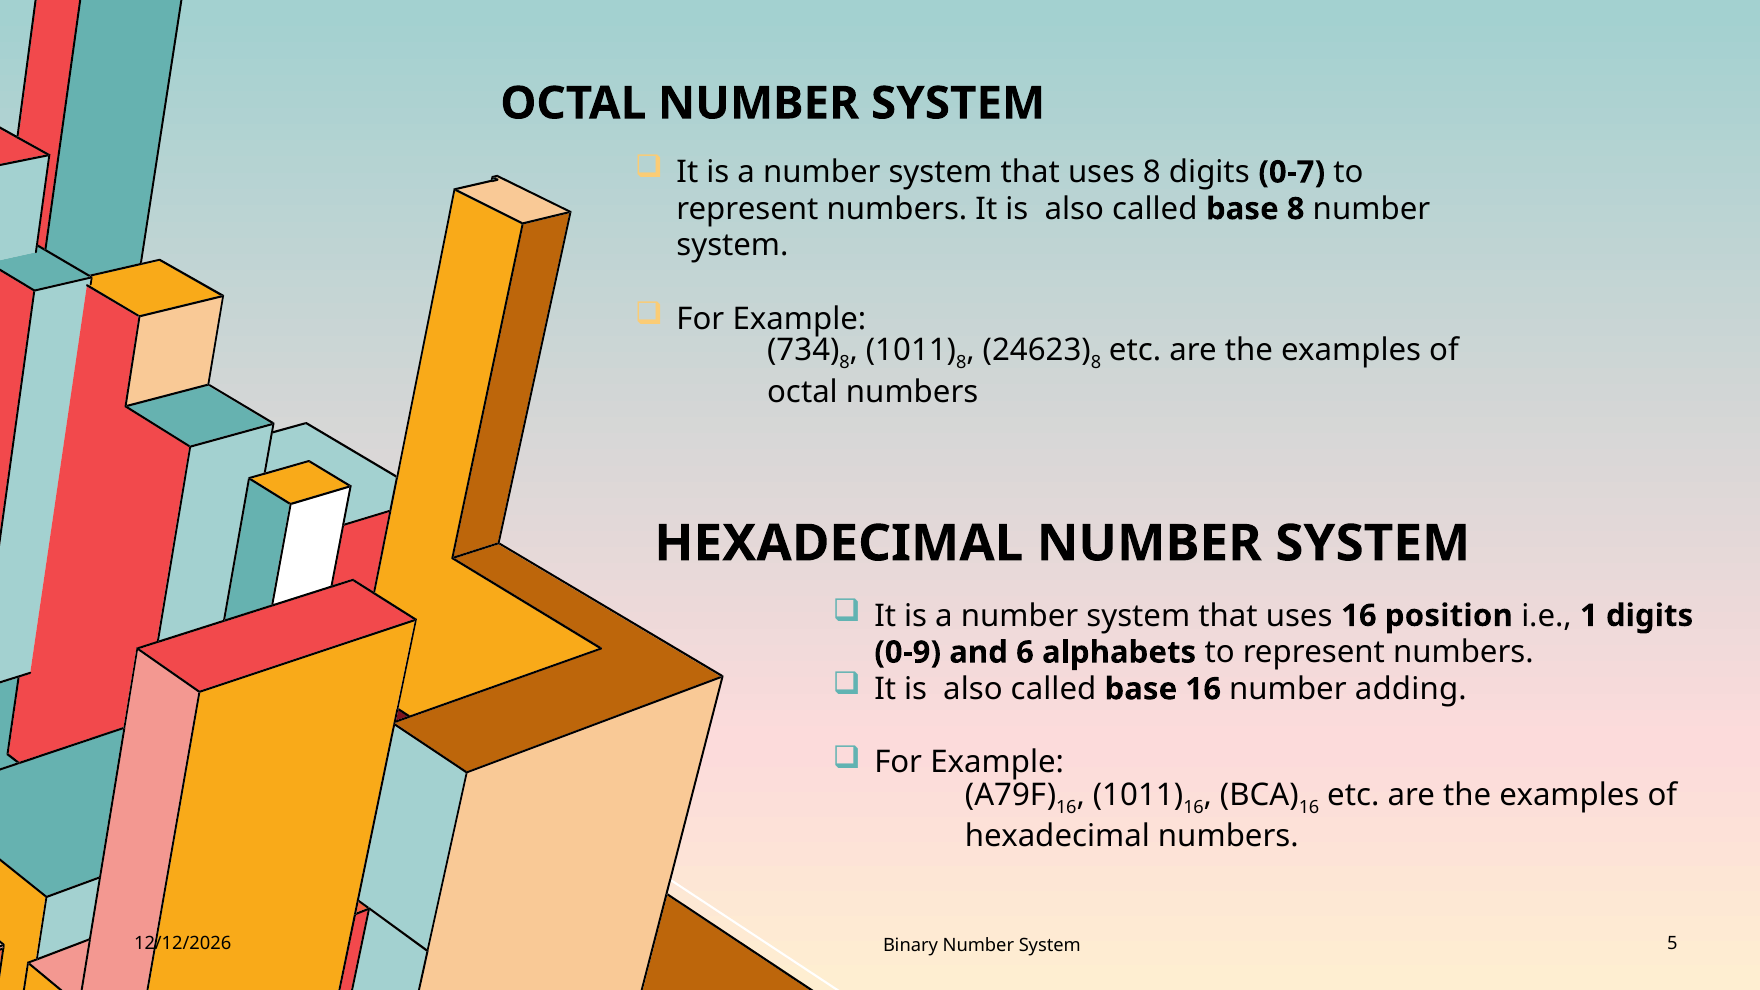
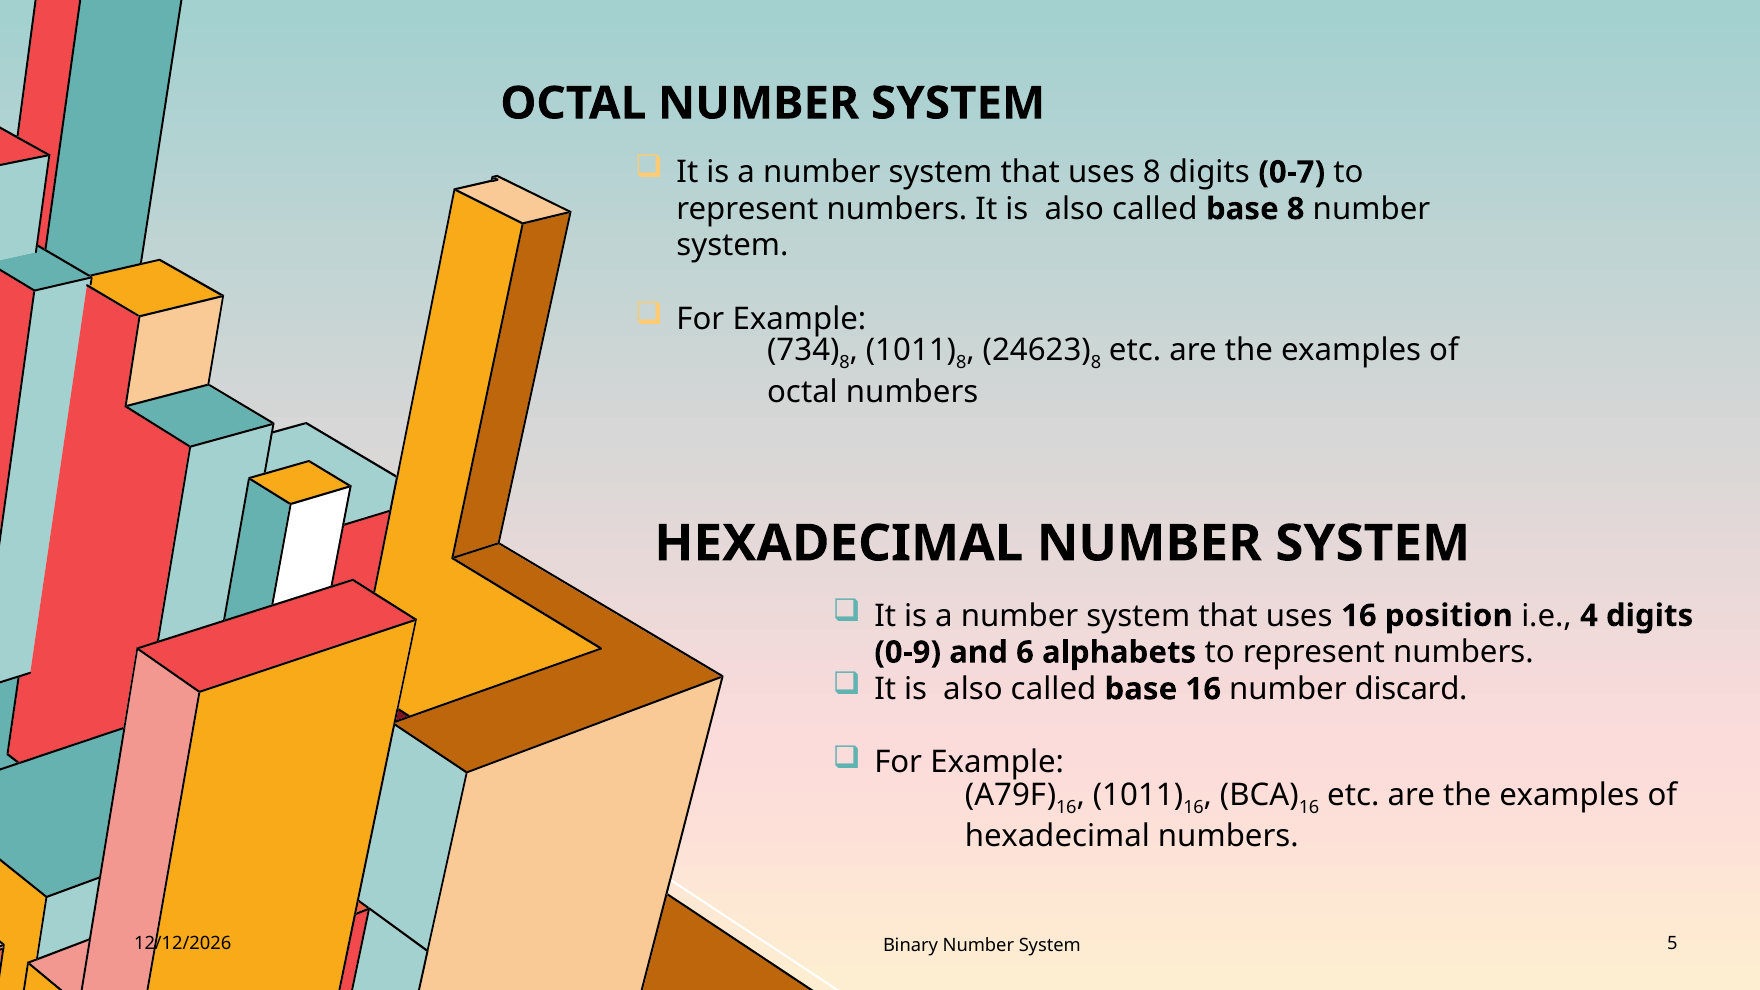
1: 1 -> 4
adding: adding -> discard
